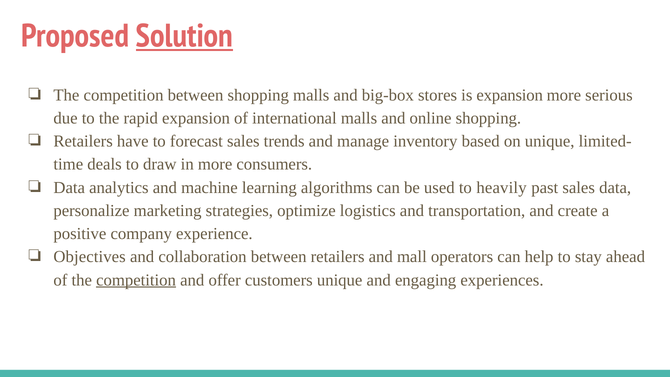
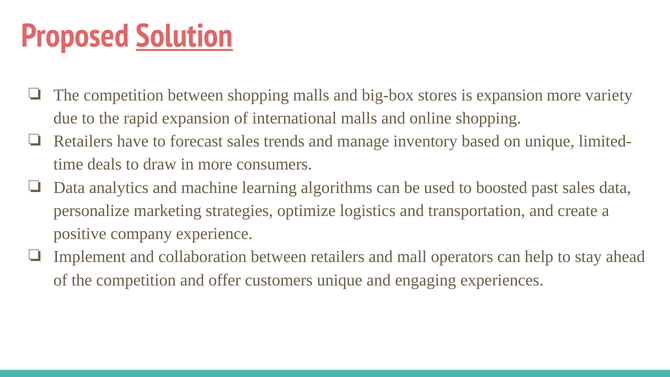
serious: serious -> variety
heavily: heavily -> boosted
Objectives: Objectives -> Implement
competition at (136, 280) underline: present -> none
